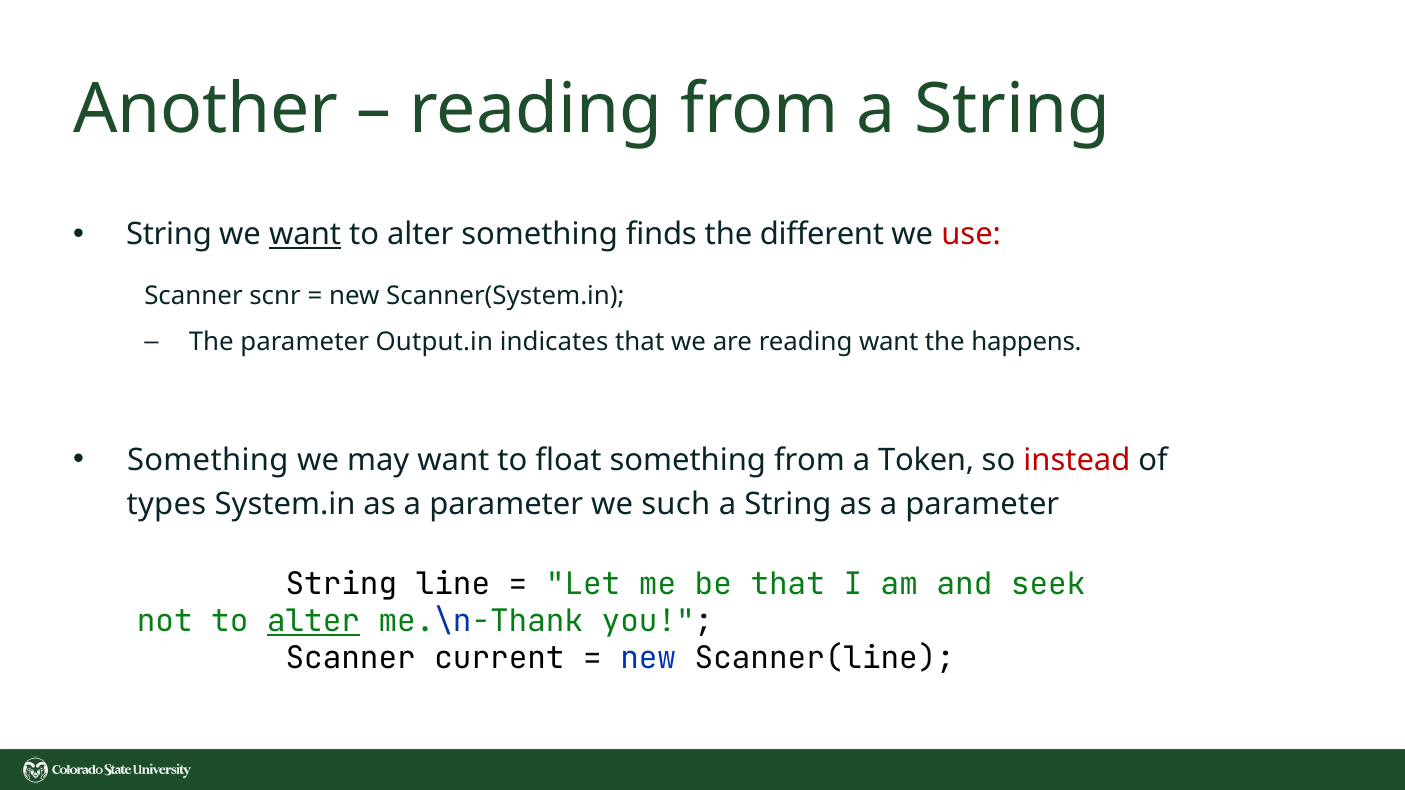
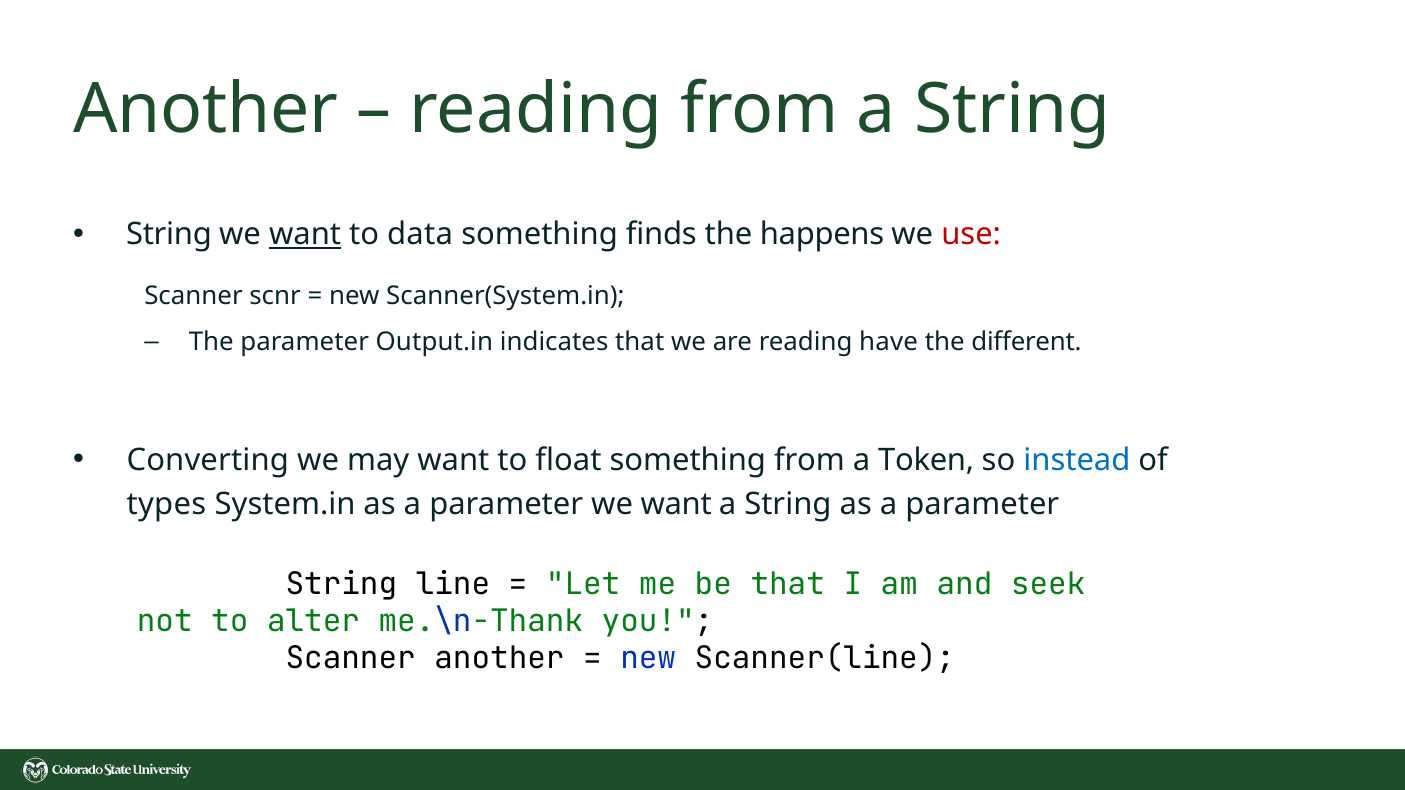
alter at (420, 235): alter -> data
different: different -> happens
reading want: want -> have
happens: happens -> different
Something at (208, 460): Something -> Converting
instead colour: red -> blue
parameter we such: such -> want
alter at (314, 622) underline: present -> none
Scanner current: current -> another
